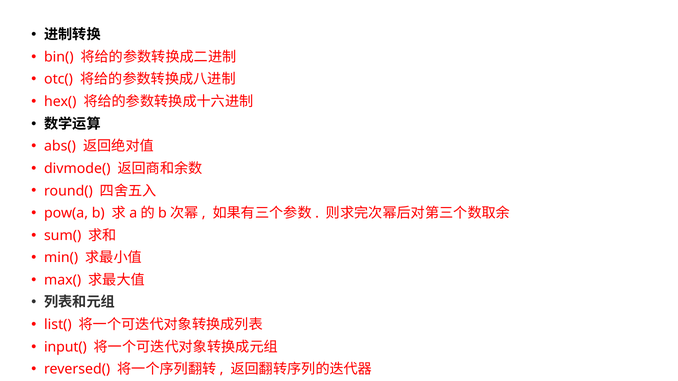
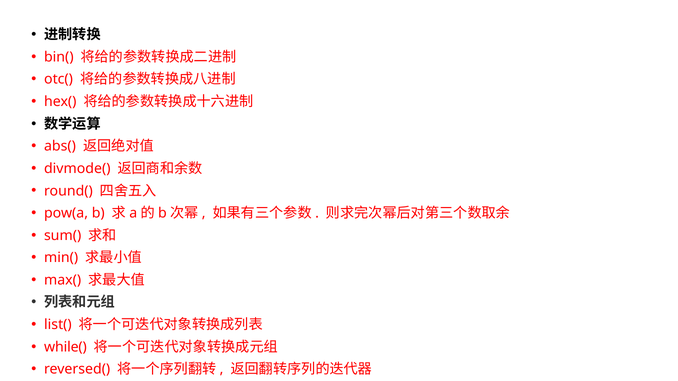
input(: input( -> while(
